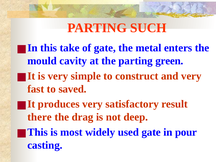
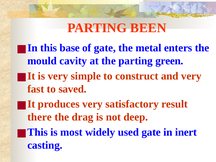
SUCH: SUCH -> BEEN
take: take -> base
pour: pour -> inert
